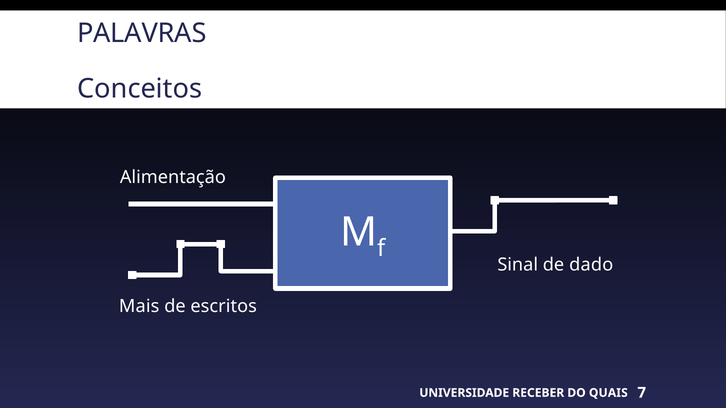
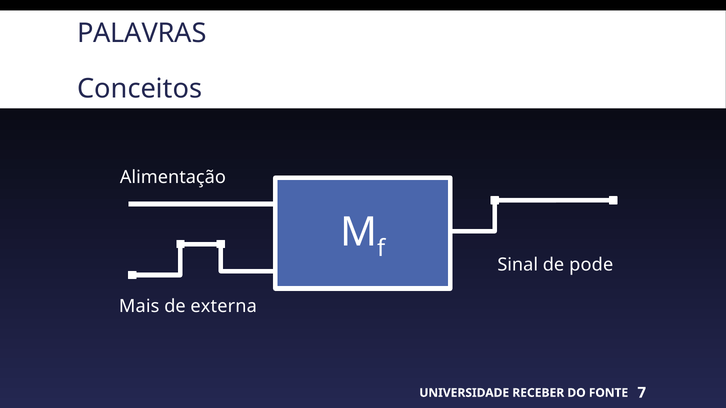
dado: dado -> pode
escritos: escritos -> externa
QUAIS: QUAIS -> FONTE
